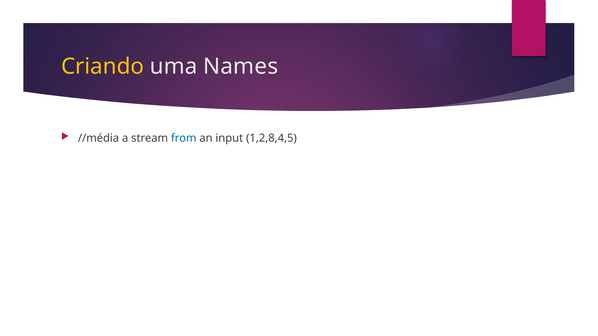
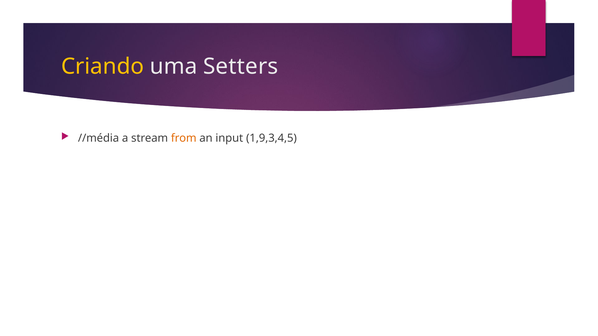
Names: Names -> Setters
from colour: blue -> orange
1,2,8,4,5: 1,2,8,4,5 -> 1,9,3,4,5
